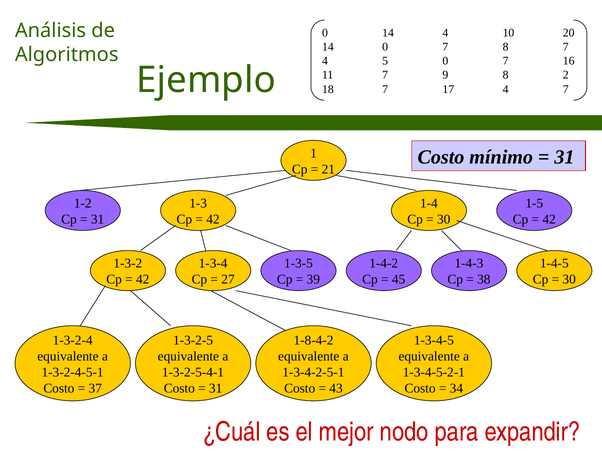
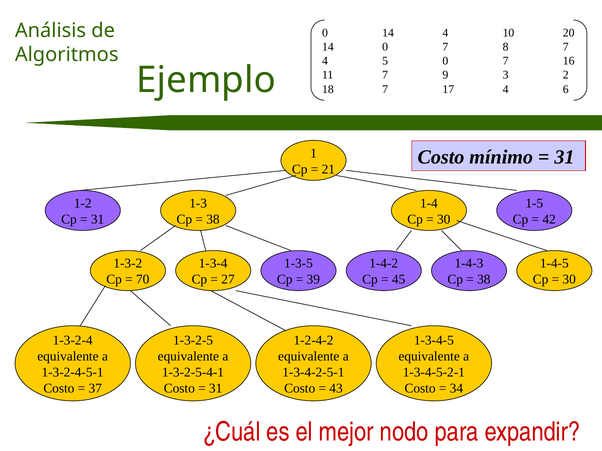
9 8: 8 -> 3
4 7: 7 -> 6
42 at (213, 220): 42 -> 38
42 at (143, 280): 42 -> 70
1-8-4-2: 1-8-4-2 -> 1-2-4-2
